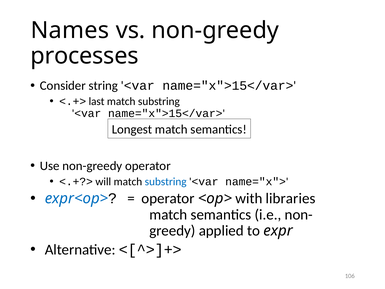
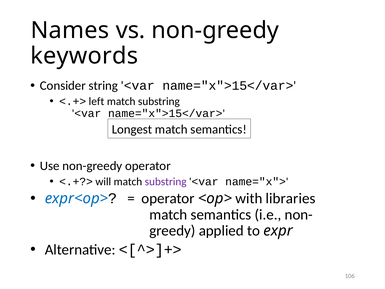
processes: processes -> keywords
last: last -> left
substring at (166, 181) colour: blue -> purple
